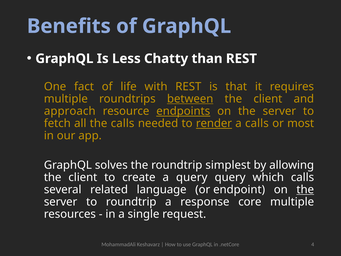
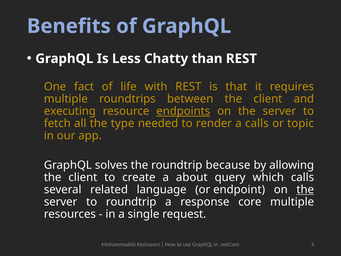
between underline: present -> none
approach: approach -> executing
the calls: calls -> type
render underline: present -> none
most: most -> topic
simplest: simplest -> because
a query: query -> about
